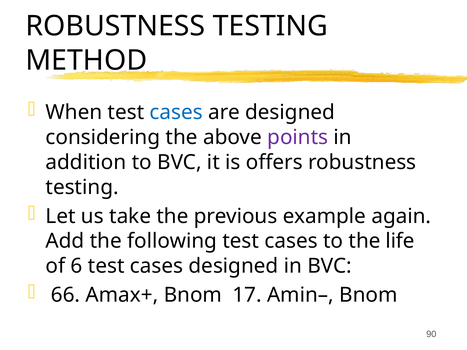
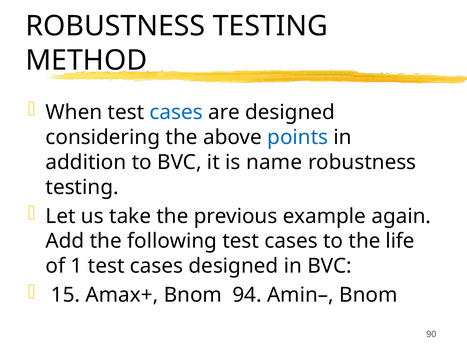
points colour: purple -> blue
offers: offers -> name
6: 6 -> 1
66: 66 -> 15
17: 17 -> 94
